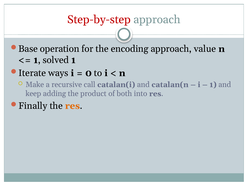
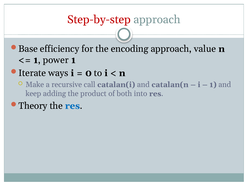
operation: operation -> efficiency
solved: solved -> power
Finally: Finally -> Theory
res at (72, 106) colour: orange -> blue
